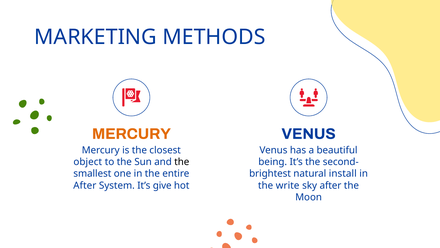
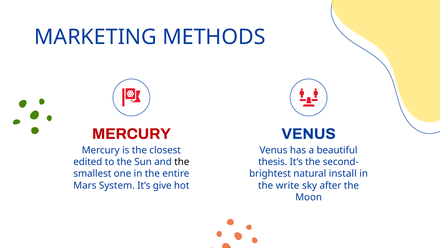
MERCURY at (131, 134) colour: orange -> red
object: object -> edited
being: being -> thesis
After at (85, 185): After -> Mars
